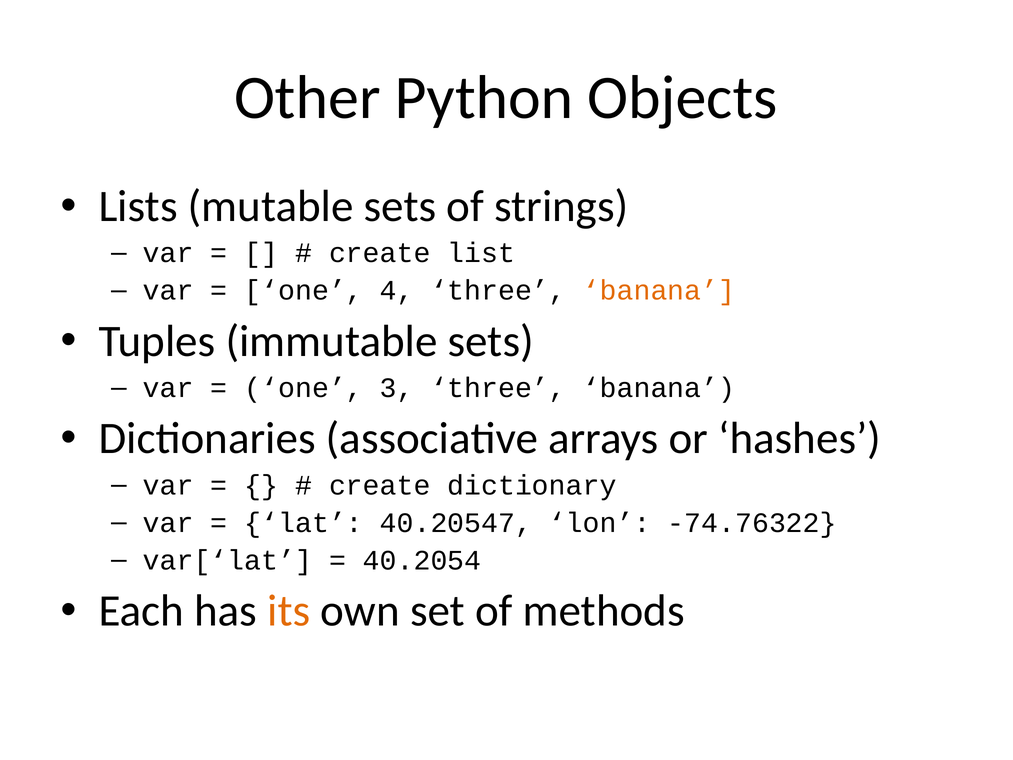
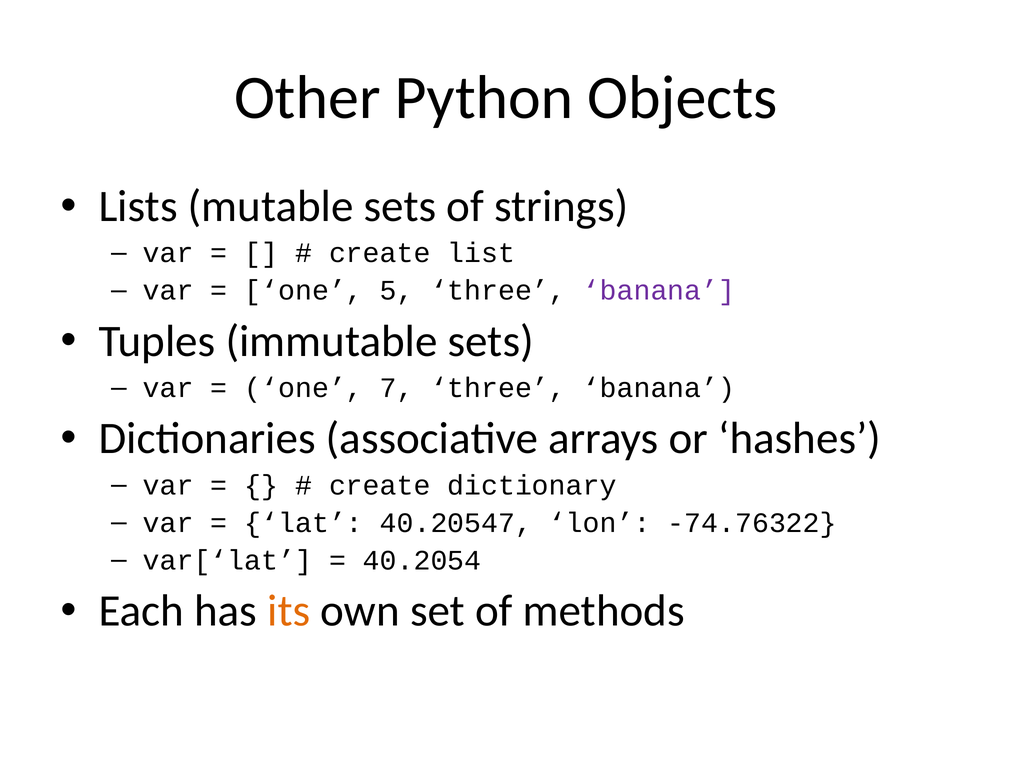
4: 4 -> 5
banana at (659, 290) colour: orange -> purple
3: 3 -> 7
